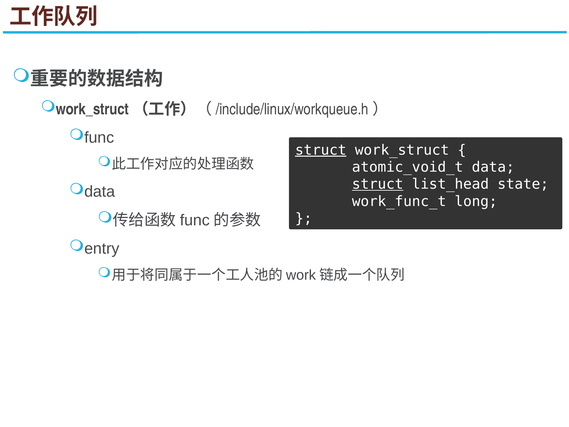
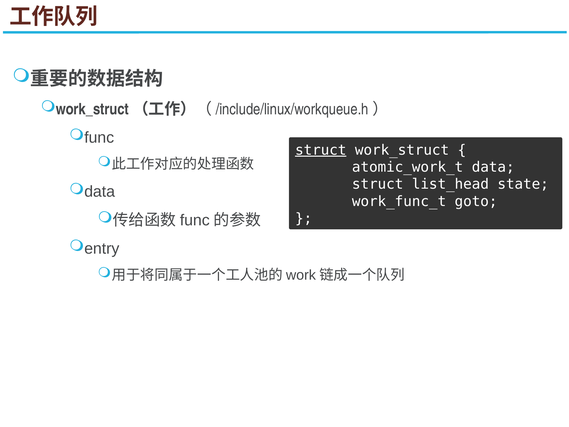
atomic_void_t: atomic_void_t -> atomic_work_t
struct at (378, 184) underline: present -> none
long: long -> goto
